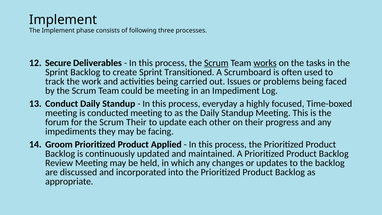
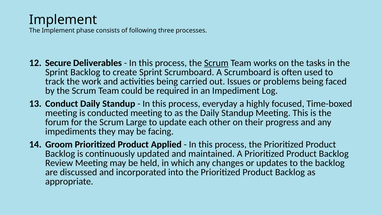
works underline: present -> none
Sprint Transitioned: Transitioned -> Scrumboard
be meeting: meeting -> required
Scrum Their: Their -> Large
